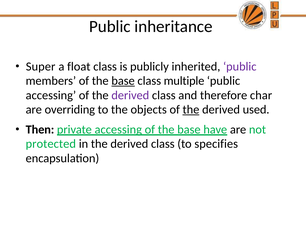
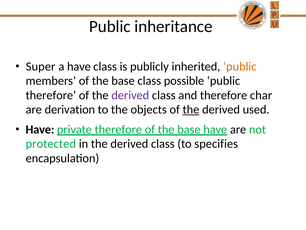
a float: float -> have
public at (240, 66) colour: purple -> orange
base at (123, 81) underline: present -> none
multiple: multiple -> possible
accessing at (51, 95): accessing -> therefore
overriding: overriding -> derivation
Then at (40, 129): Then -> Have
private accessing: accessing -> therefore
